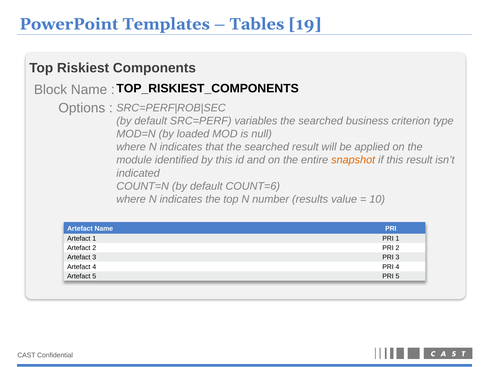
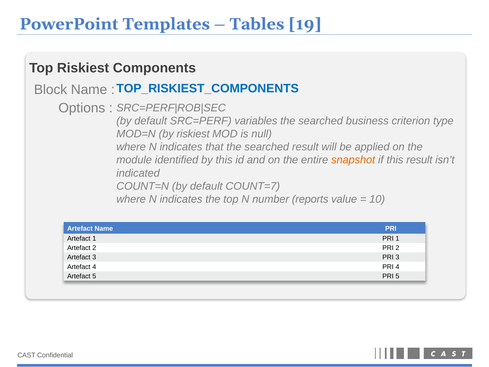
TOP_RISKIEST_COMPONENTS colour: black -> blue
by loaded: loaded -> riskiest
COUNT=6: COUNT=6 -> COUNT=7
results: results -> reports
